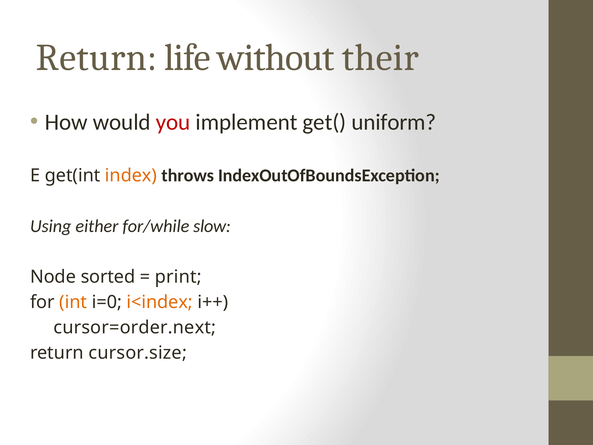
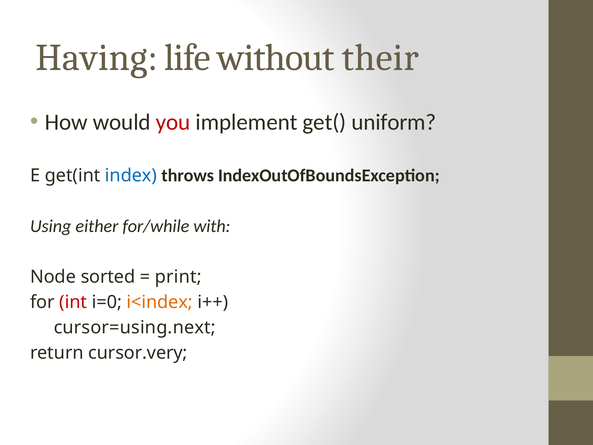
Return at (97, 58): Return -> Having
index colour: orange -> blue
slow: slow -> with
int colour: orange -> red
cursor=order.next: cursor=order.next -> cursor=using.next
cursor.size: cursor.size -> cursor.very
